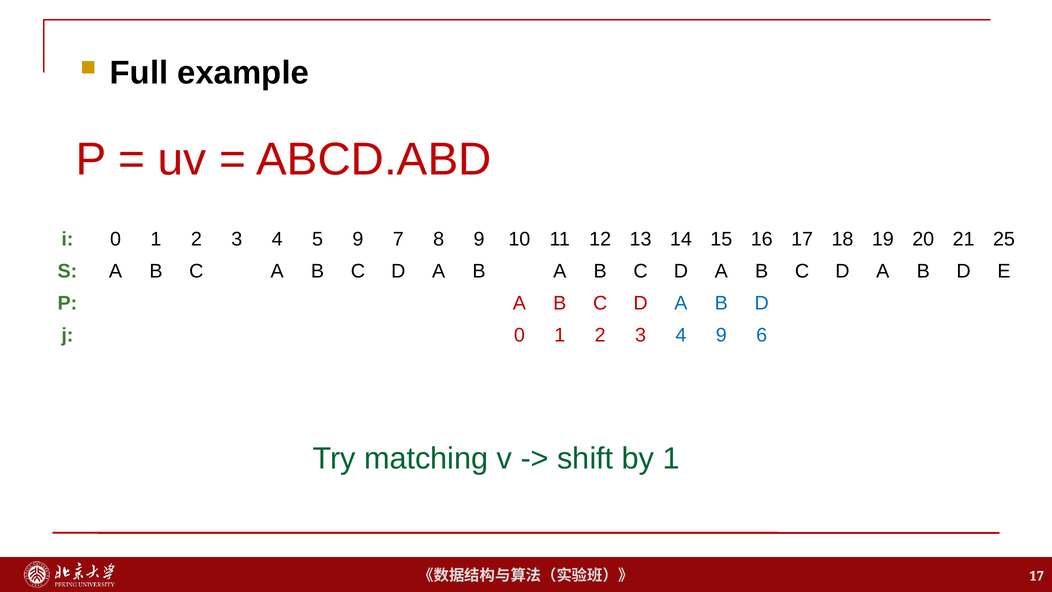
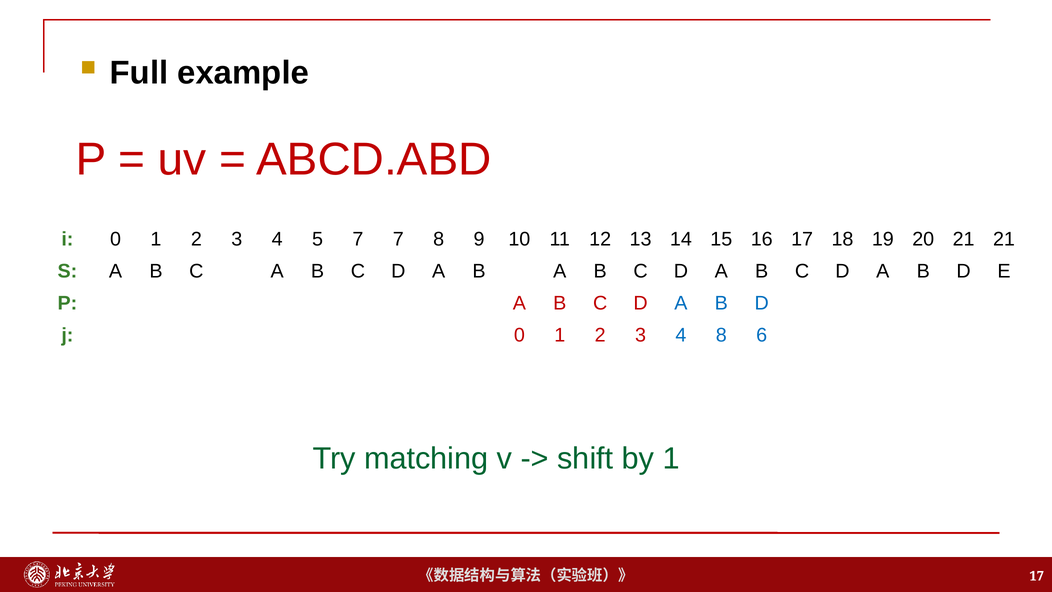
5 9: 9 -> 7
21 25: 25 -> 21
4 9: 9 -> 8
